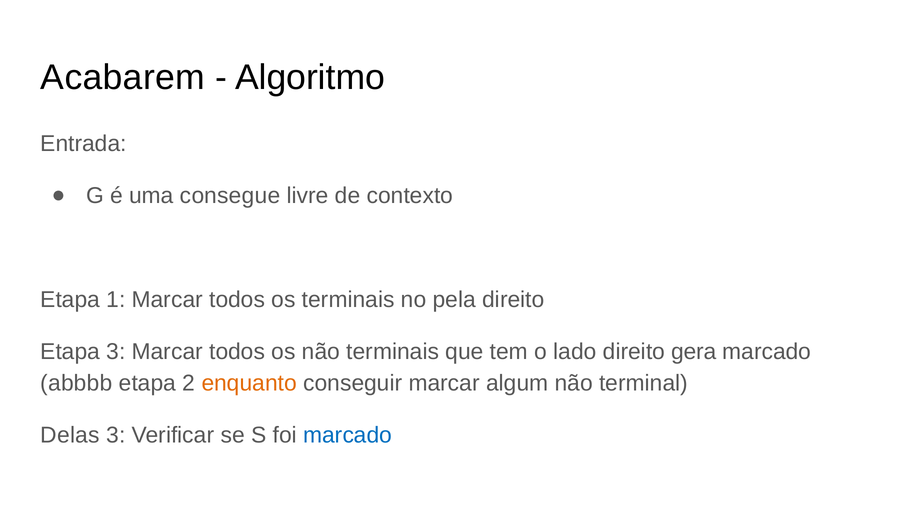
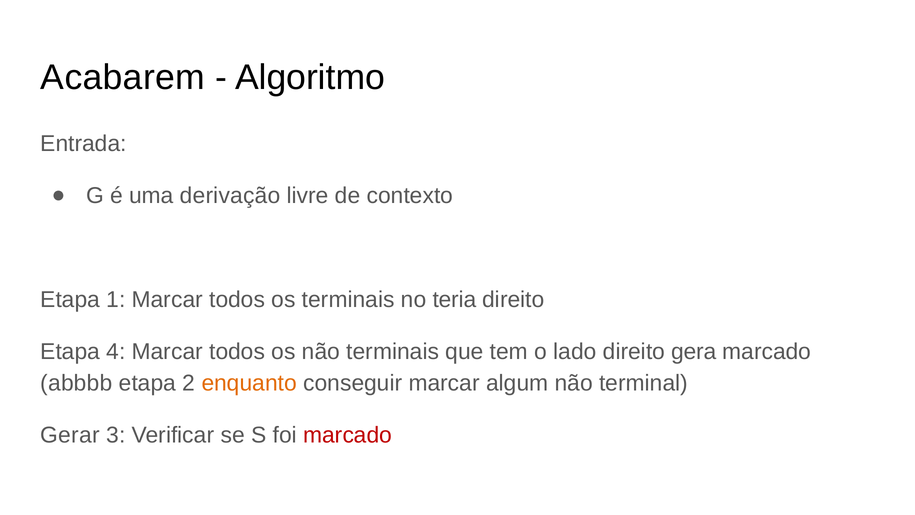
consegue: consegue -> derivação
pela: pela -> teria
Etapa 3: 3 -> 4
Delas: Delas -> Gerar
marcado at (348, 435) colour: blue -> red
